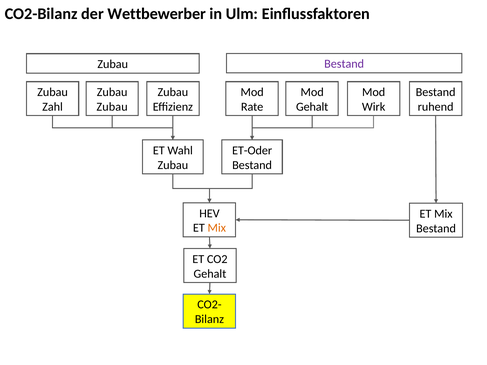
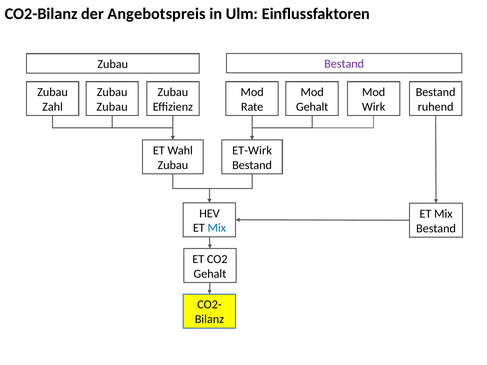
Wettbewerber: Wettbewerber -> Angebotspreis
ET-Oder: ET-Oder -> ET-Wirk
Mix at (217, 228) colour: orange -> blue
